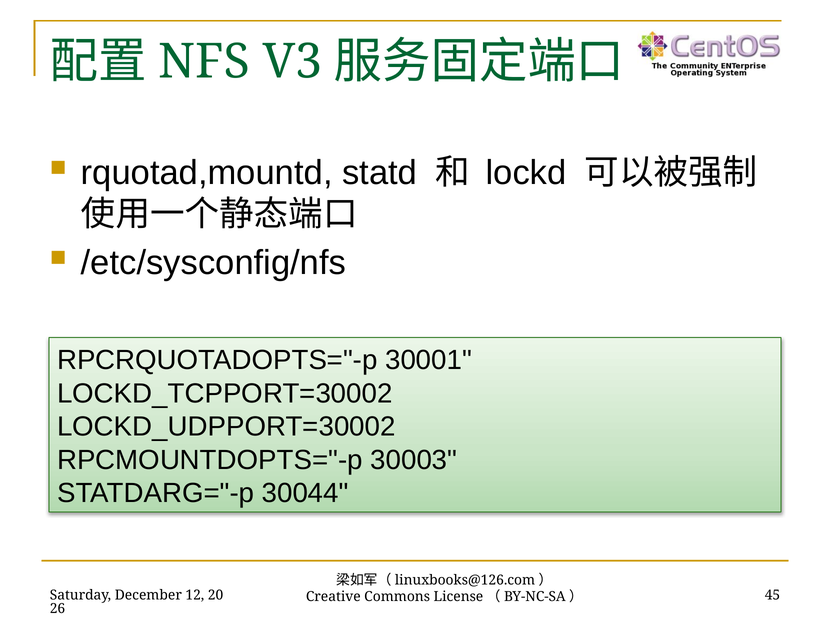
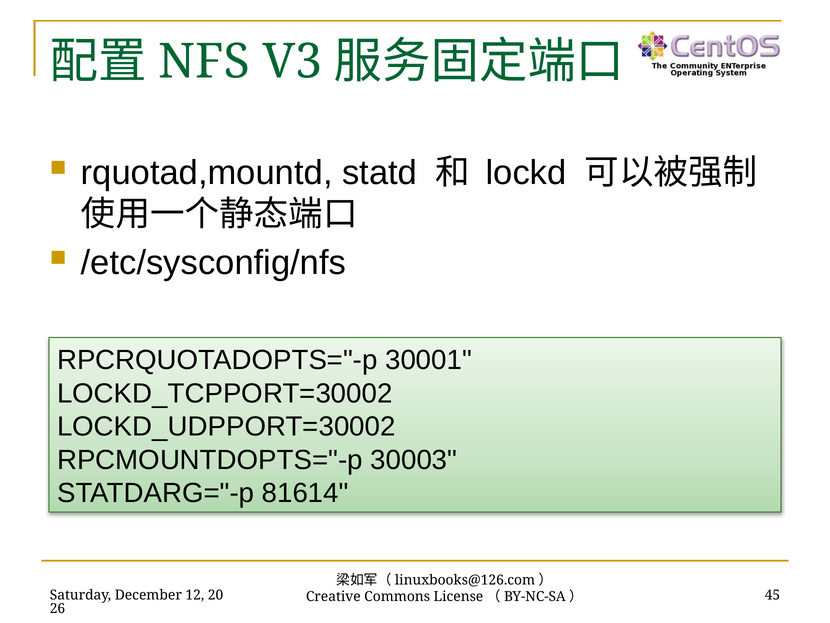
30044: 30044 -> 81614
